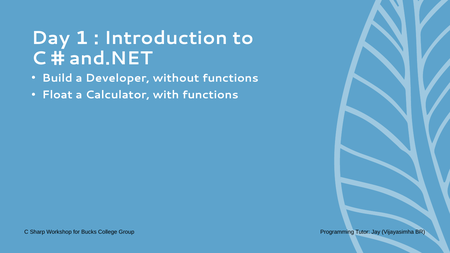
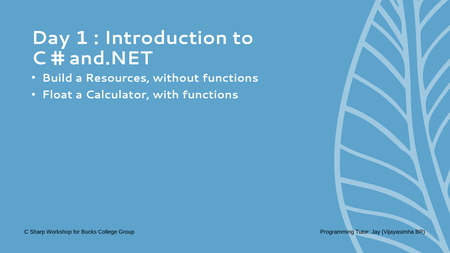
Developer: Developer -> Resources
